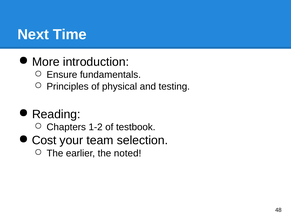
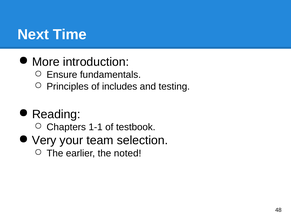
physical: physical -> includes
1-2: 1-2 -> 1-1
Cost: Cost -> Very
